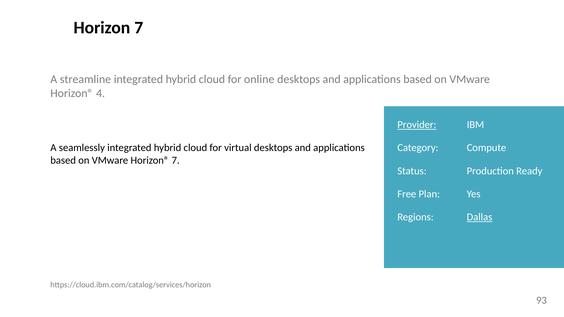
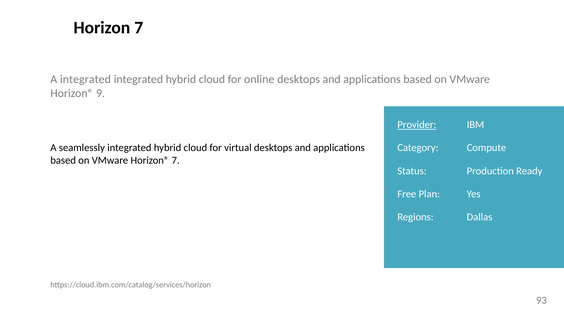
A streamline: streamline -> integrated
4: 4 -> 9
Dallas underline: present -> none
